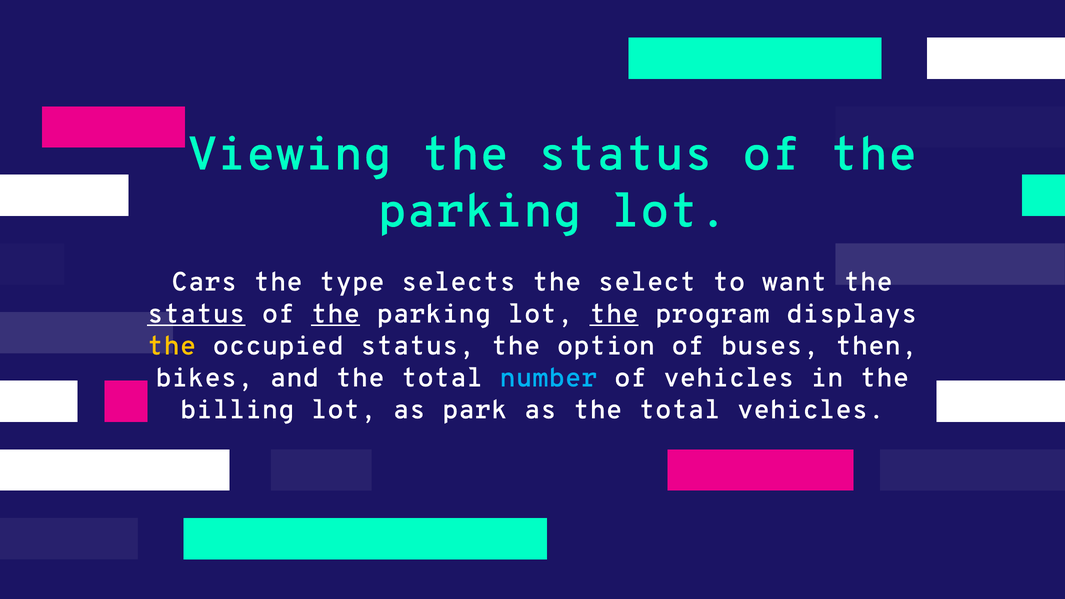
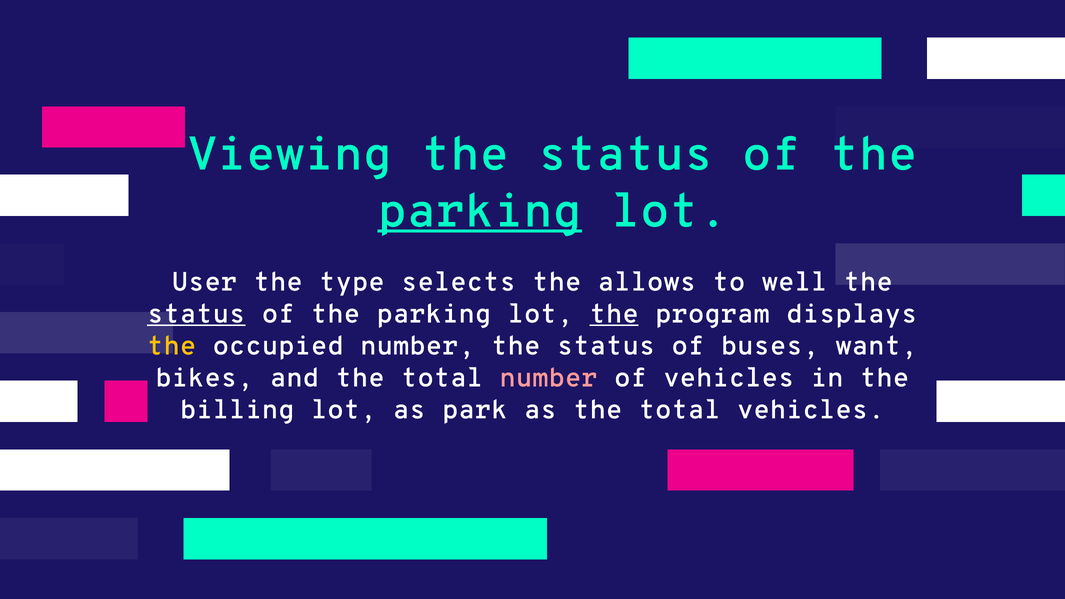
parking at (480, 211) underline: none -> present
Cars: Cars -> User
select: select -> allows
want: want -> well
the at (335, 314) underline: present -> none
occupied status: status -> number
option at (606, 346): option -> status
then: then -> want
number at (549, 378) colour: light blue -> pink
